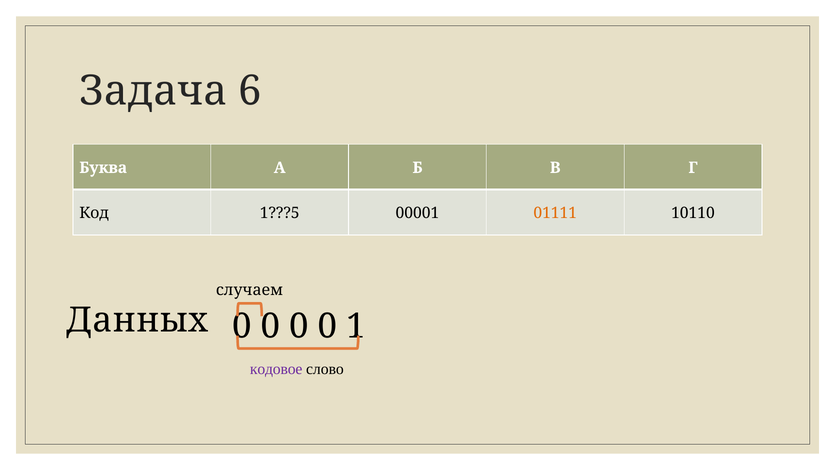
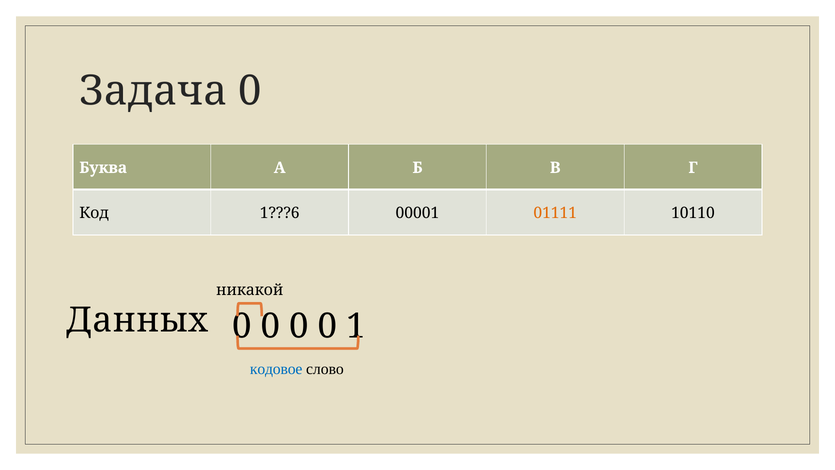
Задача 6: 6 -> 0
1???5: 1???5 -> 1???6
случаем: случаем -> никакой
кодовое colour: purple -> blue
